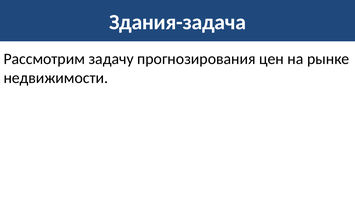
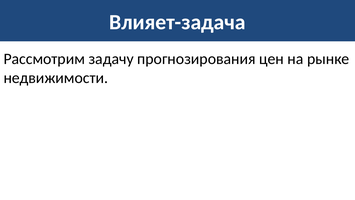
Здания-задача: Здания-задача -> Влияет-задача
